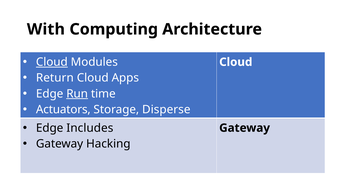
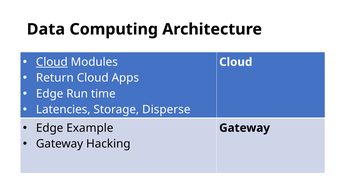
With: With -> Data
Run underline: present -> none
Actuators: Actuators -> Latencies
Includes: Includes -> Example
